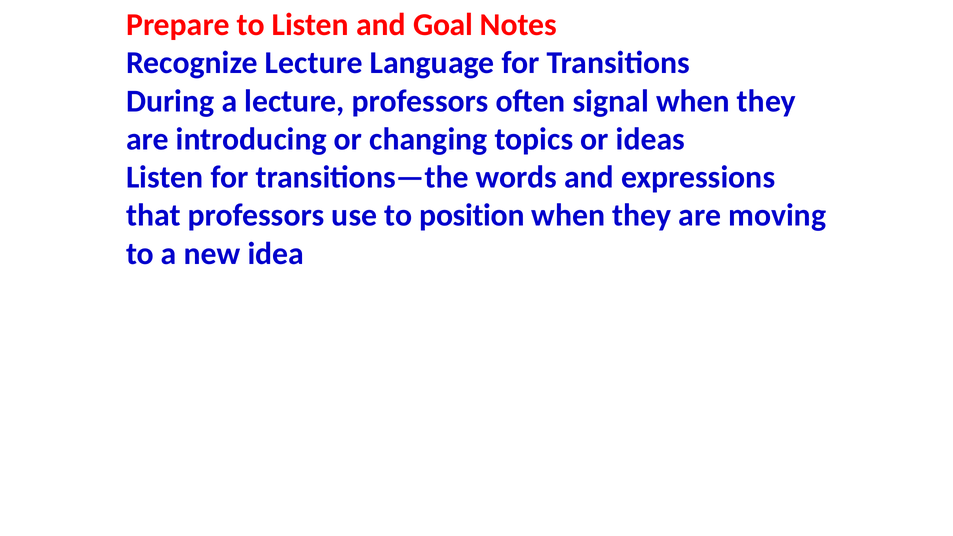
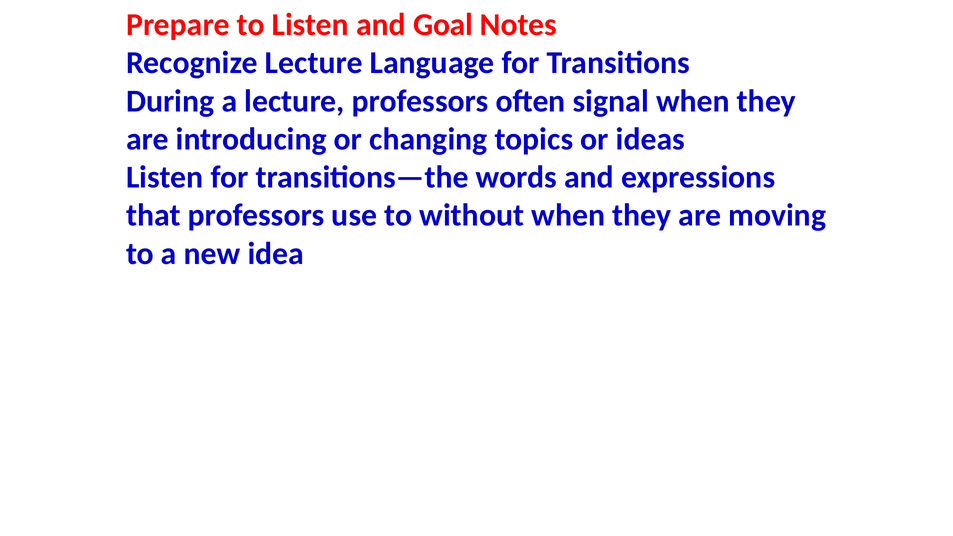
position: position -> without
